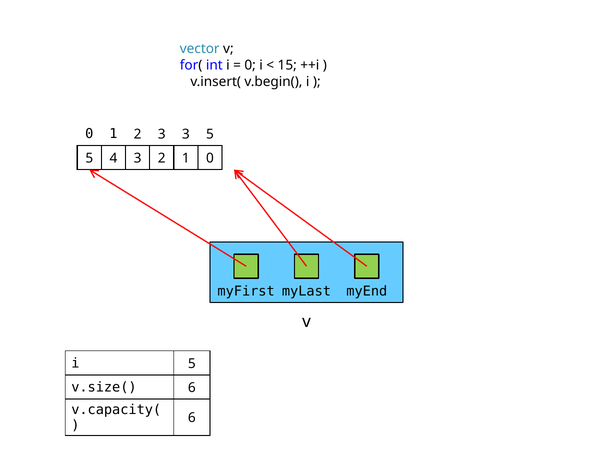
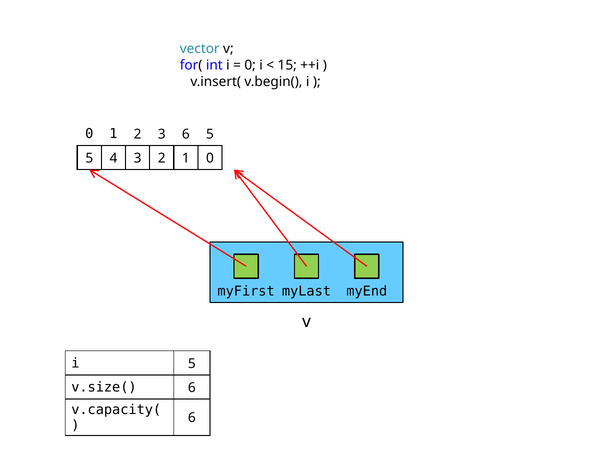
3 3: 3 -> 6
